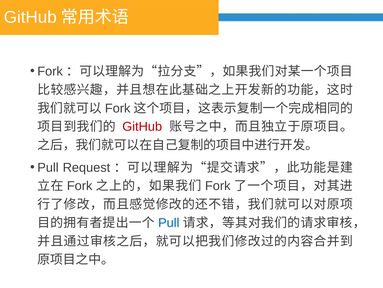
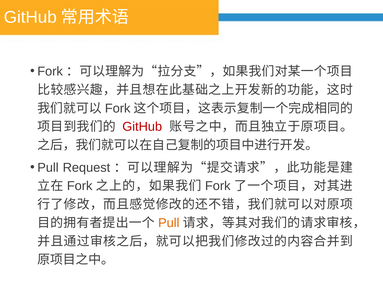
Pull at (169, 222) colour: blue -> orange
